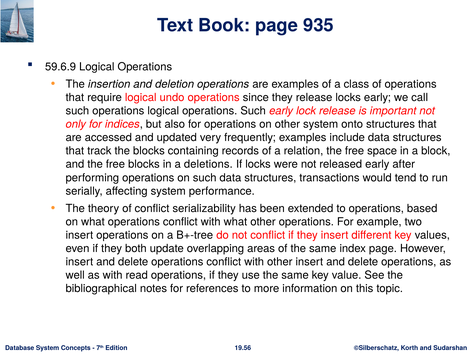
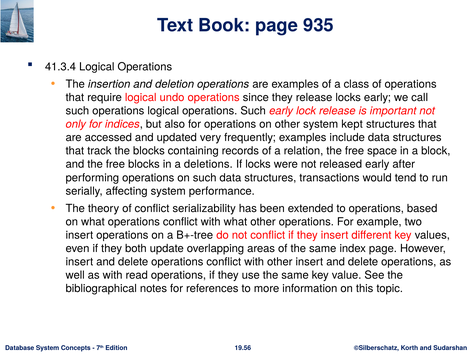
59.6.9: 59.6.9 -> 41.3.4
onto: onto -> kept
